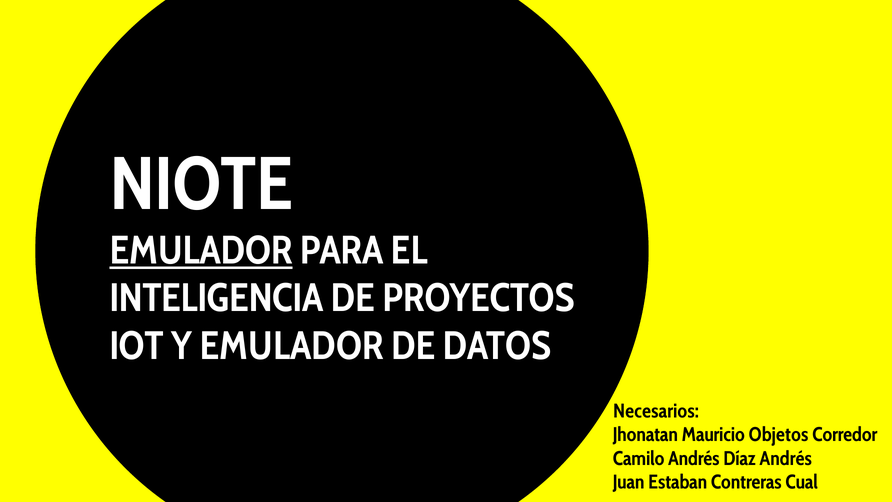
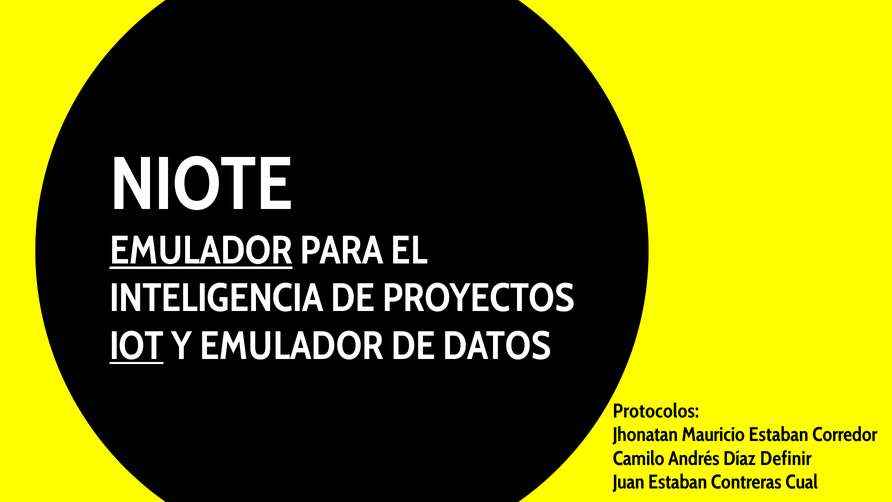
IOT underline: none -> present
Necesarios: Necesarios -> Protocolos
Mauricio Objetos: Objetos -> Estaban
Díaz Andrés: Andrés -> Definir
